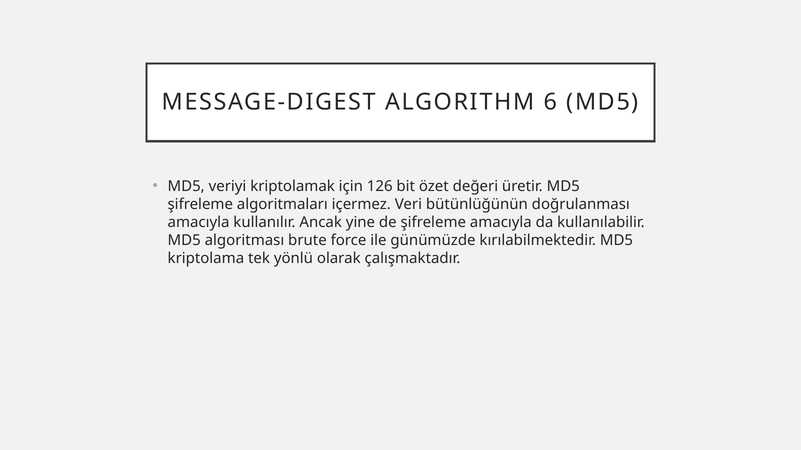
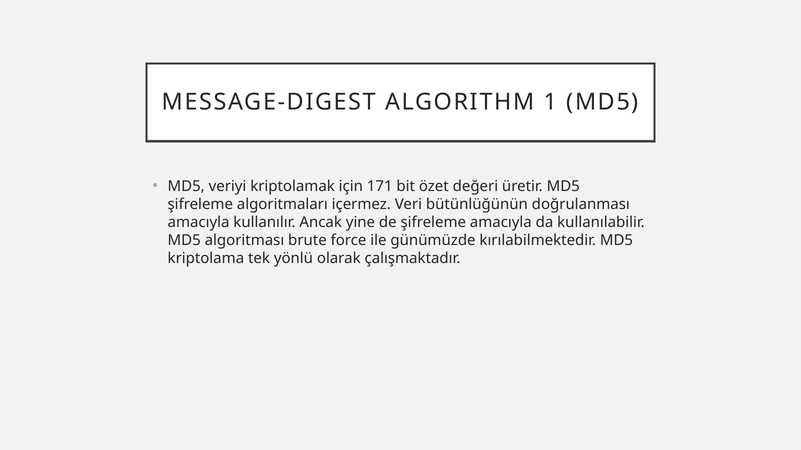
6: 6 -> 1
126: 126 -> 171
